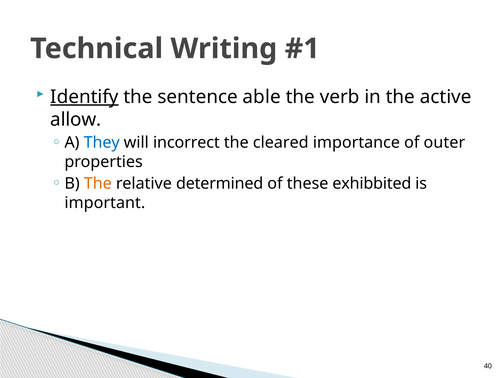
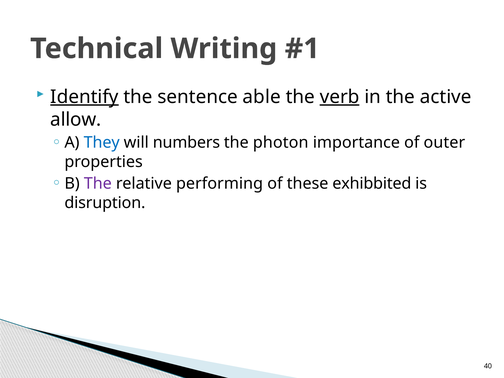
verb underline: none -> present
incorrect: incorrect -> numbers
cleared: cleared -> photon
The at (98, 183) colour: orange -> purple
determined: determined -> performing
important: important -> disruption
